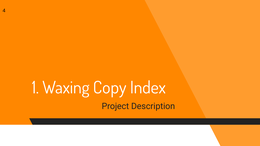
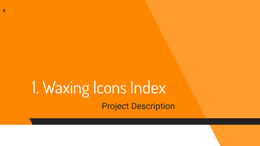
Copy: Copy -> Icons
